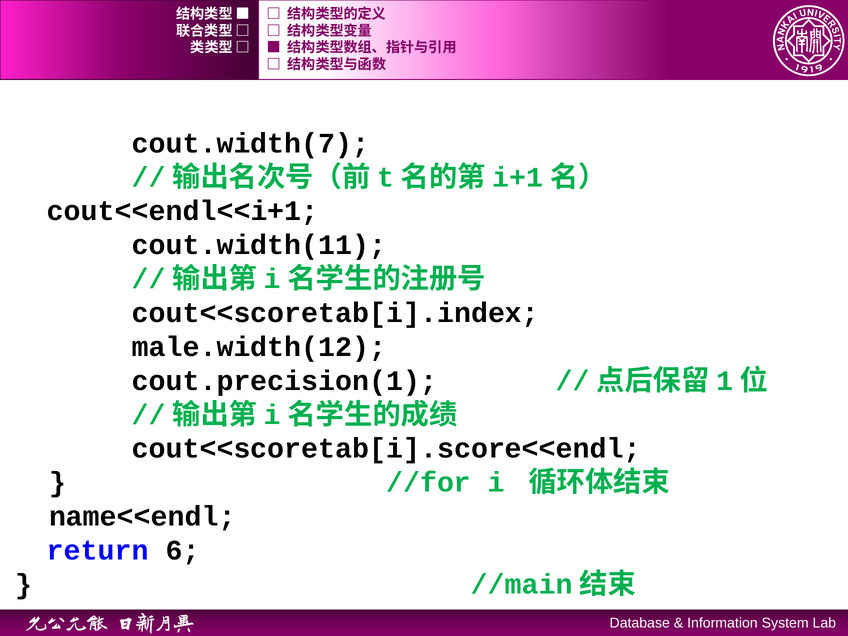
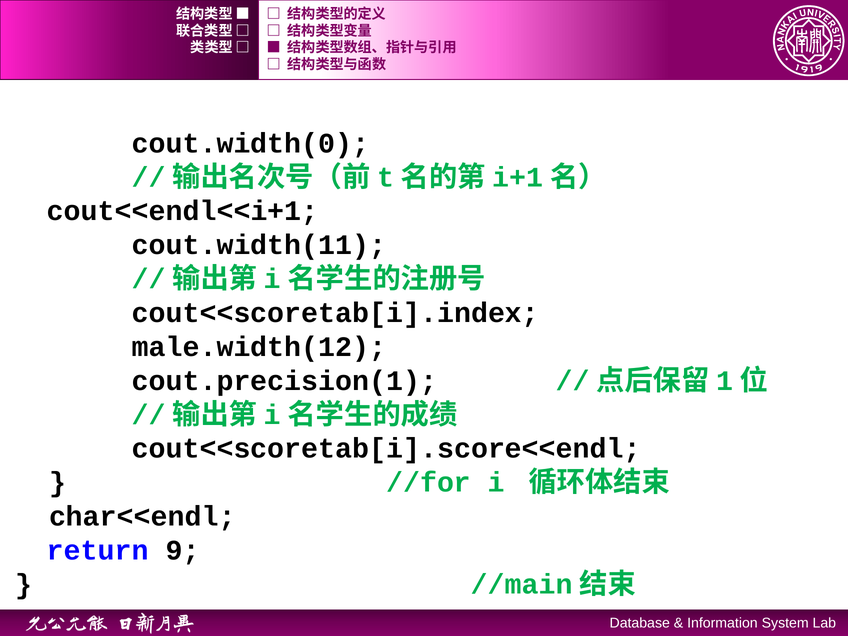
cout.width(7: cout.width(7 -> cout.width(0
name<<endl: name<<endl -> char<<endl
6: 6 -> 9
